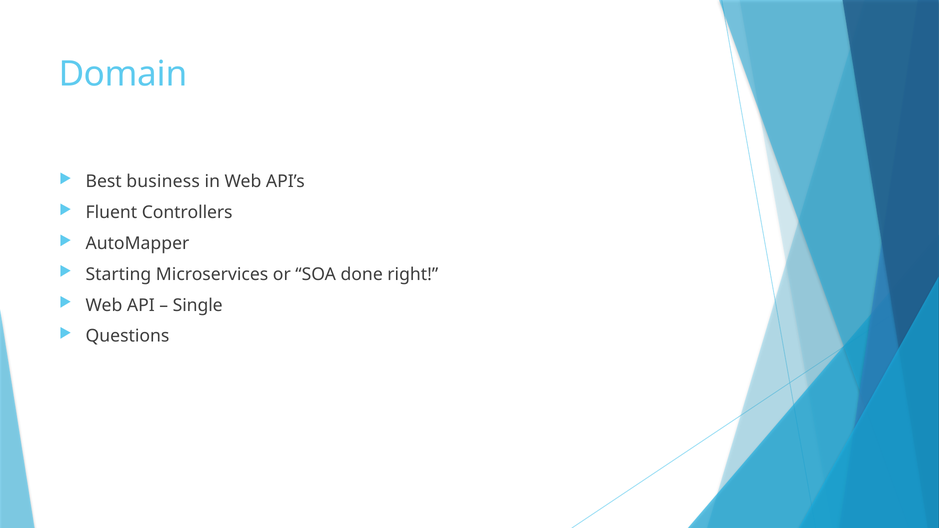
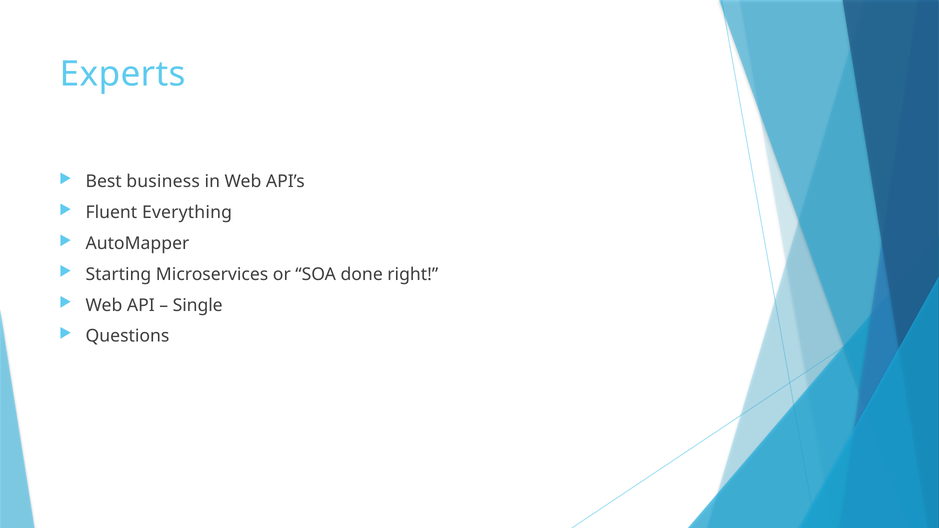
Domain: Domain -> Experts
Controllers: Controllers -> Everything
